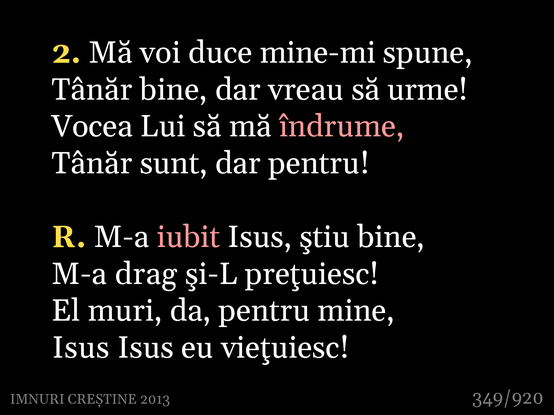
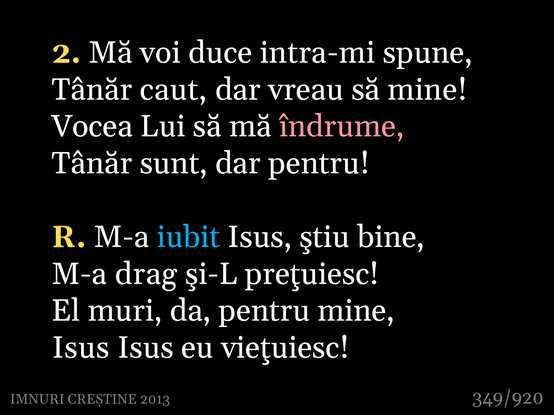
mine-mi: mine-mi -> intra-mi
Tânăr bine: bine -> caut
să urme: urme -> mine
iubit colour: pink -> light blue
